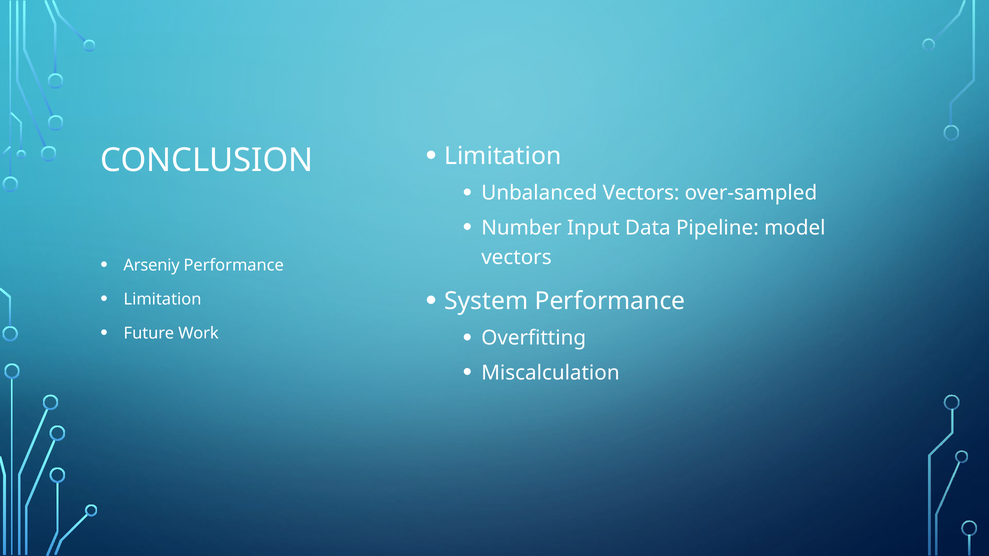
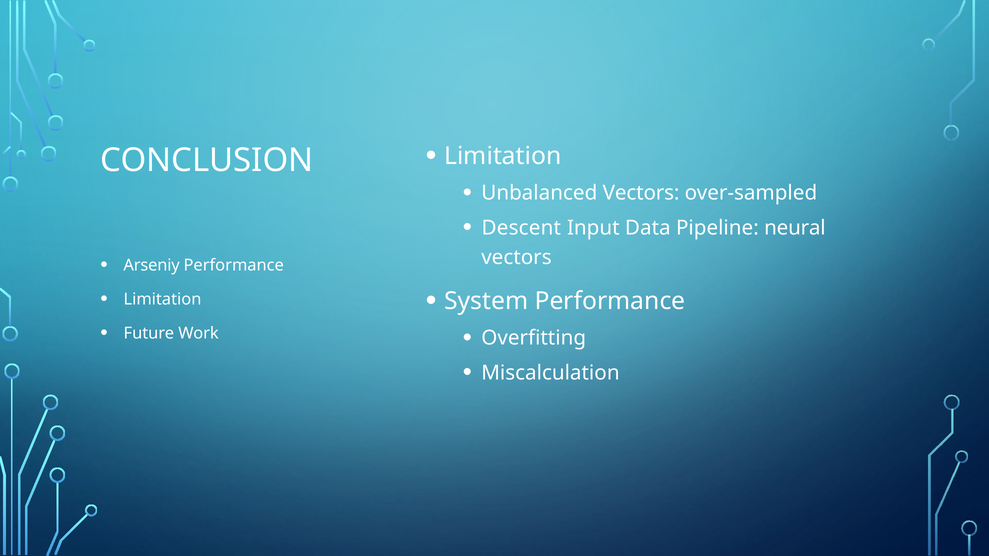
Number: Number -> Descent
model: model -> neural
